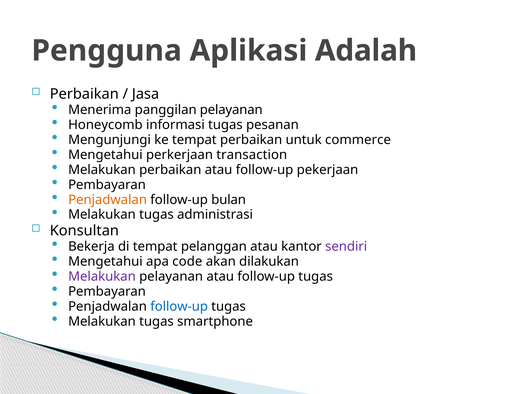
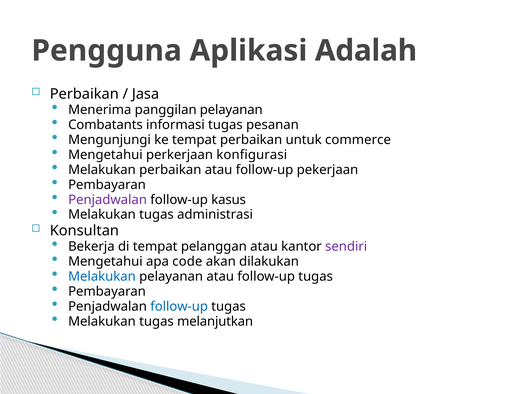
Honeycomb: Honeycomb -> Combatants
transaction: transaction -> konfigurasi
Penjadwalan at (108, 200) colour: orange -> purple
bulan: bulan -> kasus
Melakukan at (102, 276) colour: purple -> blue
smartphone: smartphone -> melanjutkan
